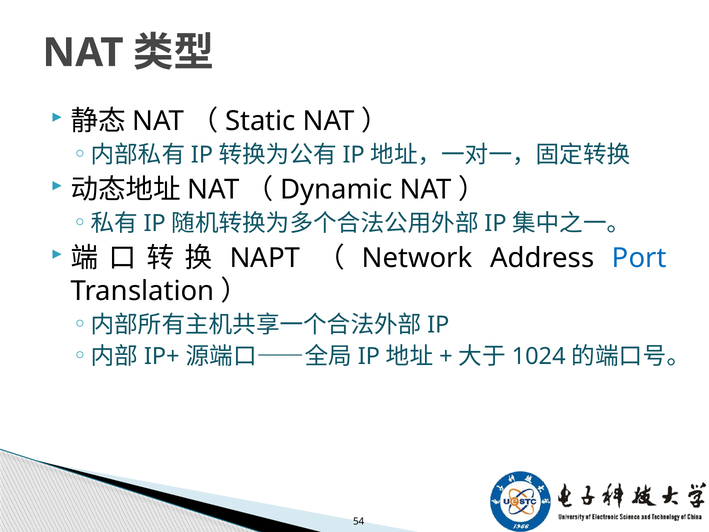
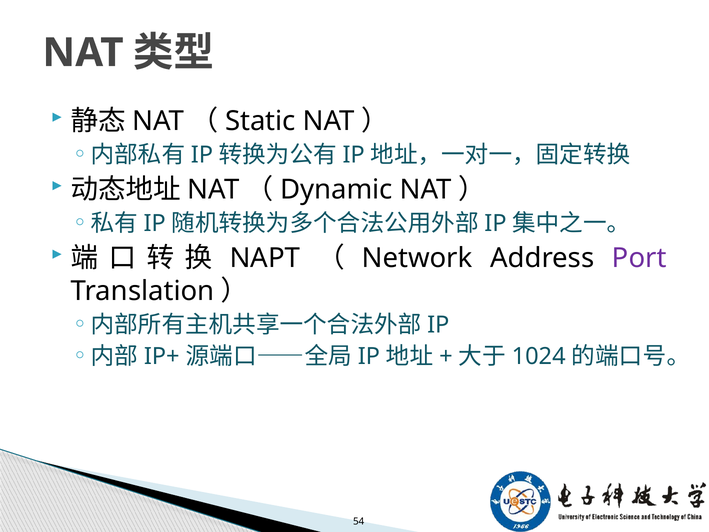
Port colour: blue -> purple
